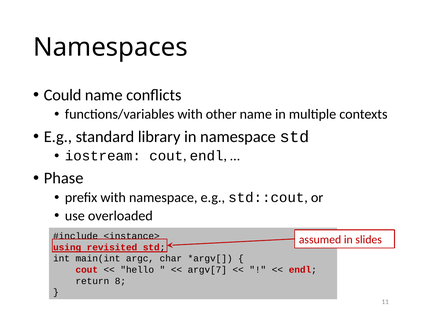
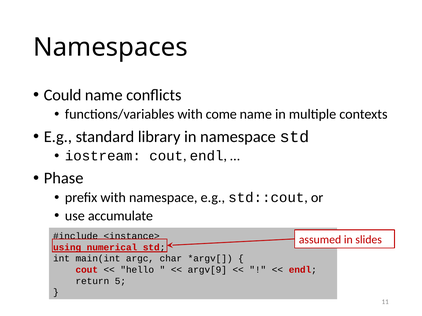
other: other -> come
overloaded: overloaded -> accumulate
revisited: revisited -> numerical
argv[7: argv[7 -> argv[9
8: 8 -> 5
